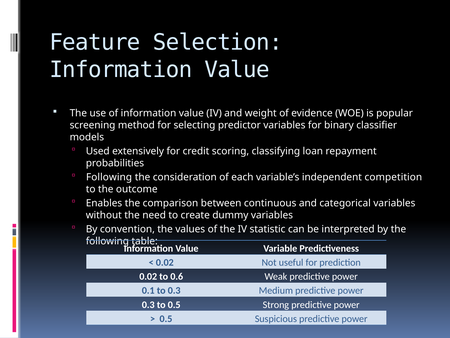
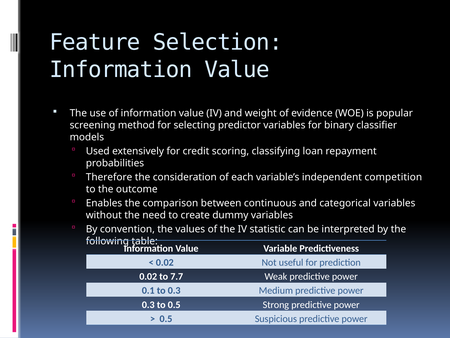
Following at (109, 177): Following -> Therefore
0.6: 0.6 -> 7.7
